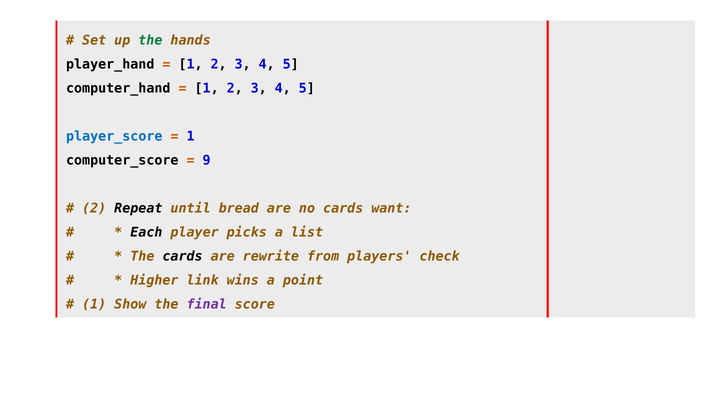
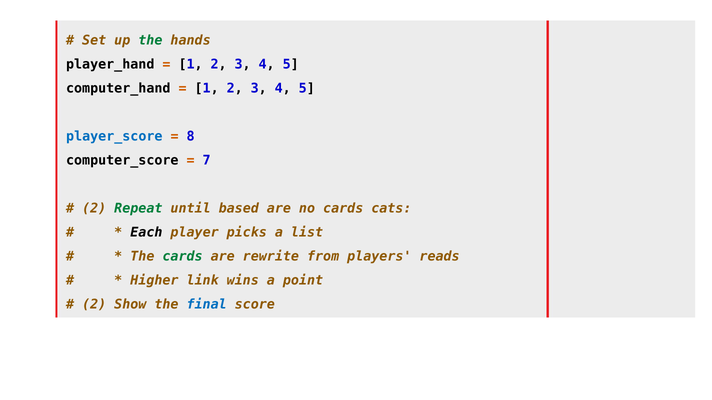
1 at (191, 137): 1 -> 8
9: 9 -> 7
Repeat colour: black -> green
bread: bread -> based
want: want -> cats
cards at (183, 257) colour: black -> green
check: check -> reads
1 at (94, 305): 1 -> 2
final colour: purple -> blue
